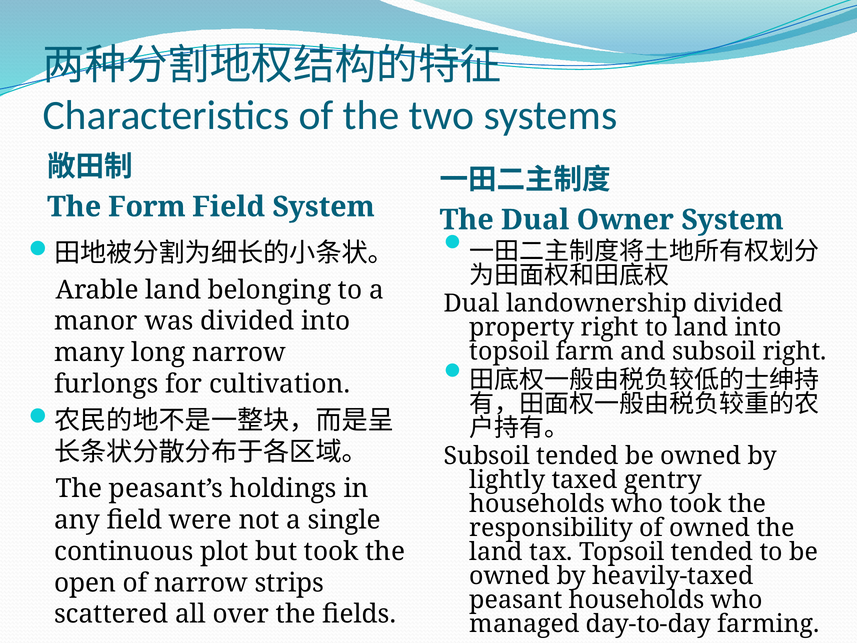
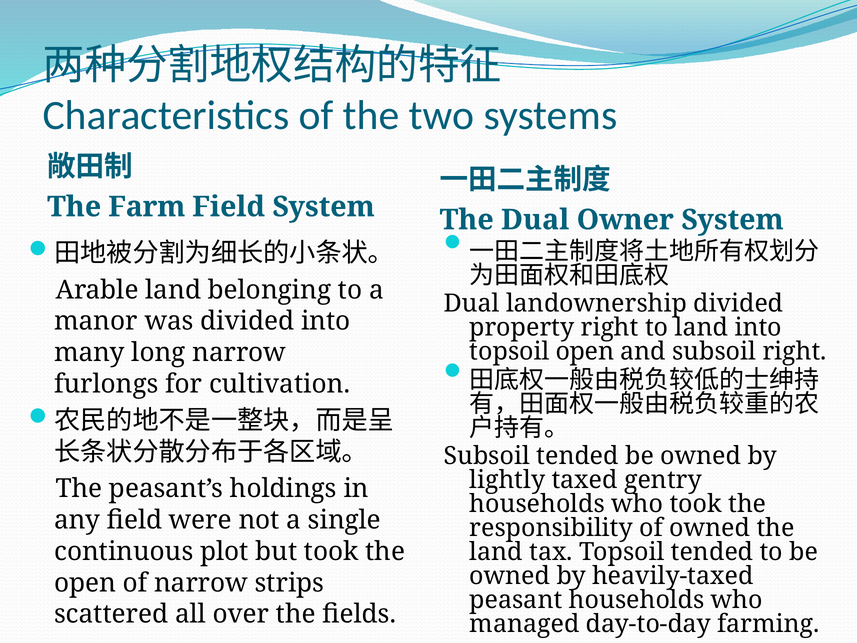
Form: Form -> Farm
topsoil farm: farm -> open
